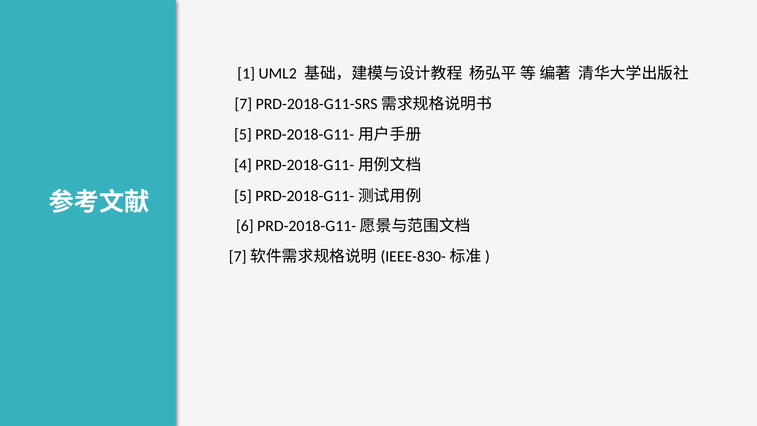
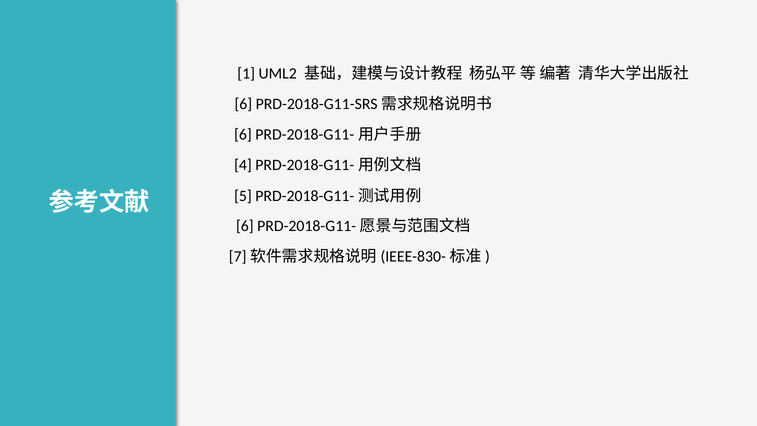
7 at (243, 104): 7 -> 6
5 at (243, 134): 5 -> 6
